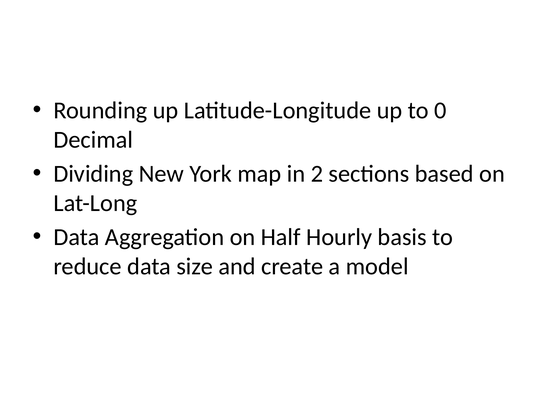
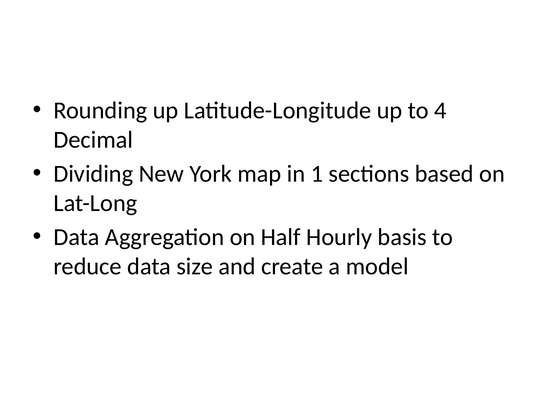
0: 0 -> 4
2: 2 -> 1
